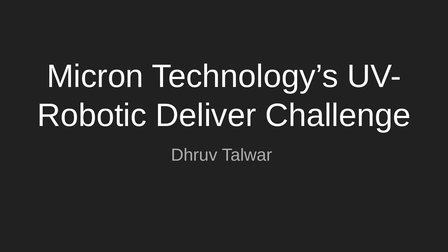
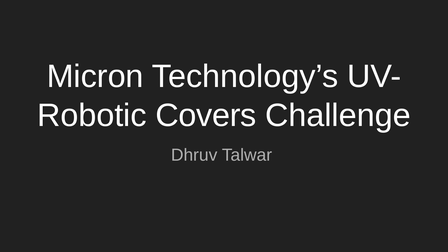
Deliver: Deliver -> Covers
